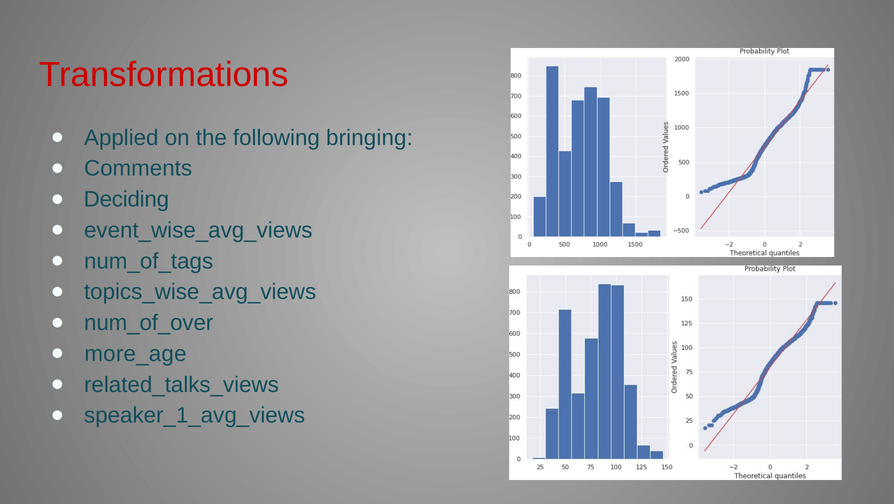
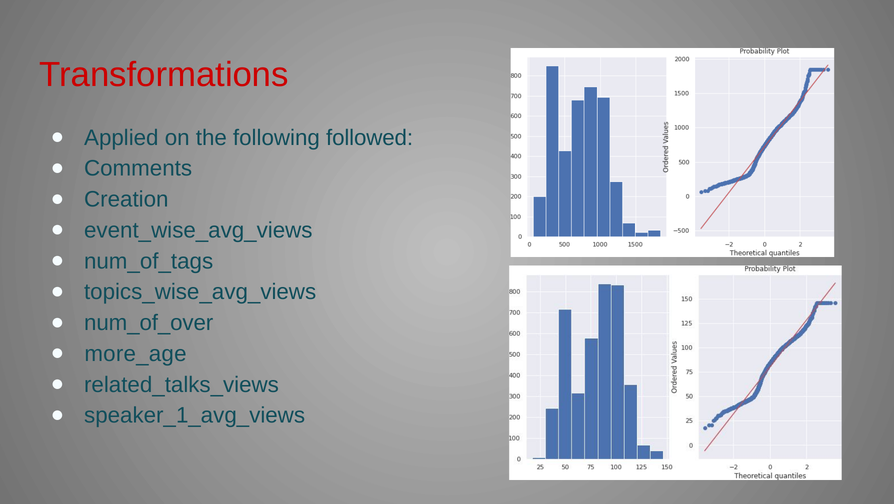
bringing: bringing -> followed
Deciding: Deciding -> Creation
